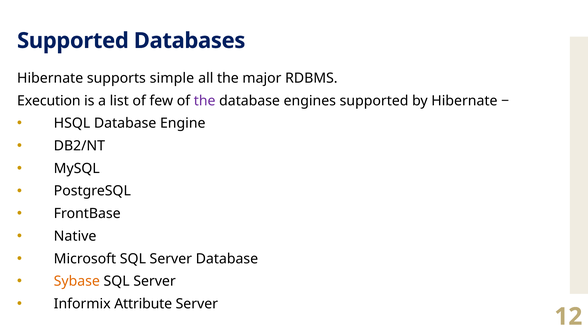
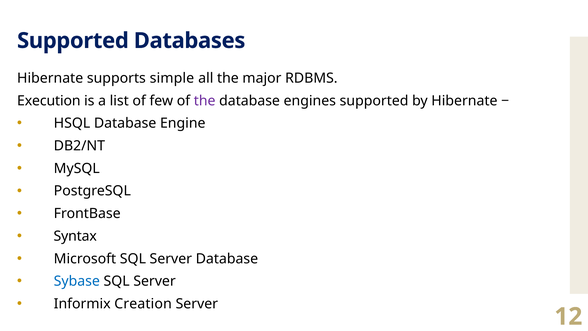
Native: Native -> Syntax
Sybase colour: orange -> blue
Attribute: Attribute -> Creation
